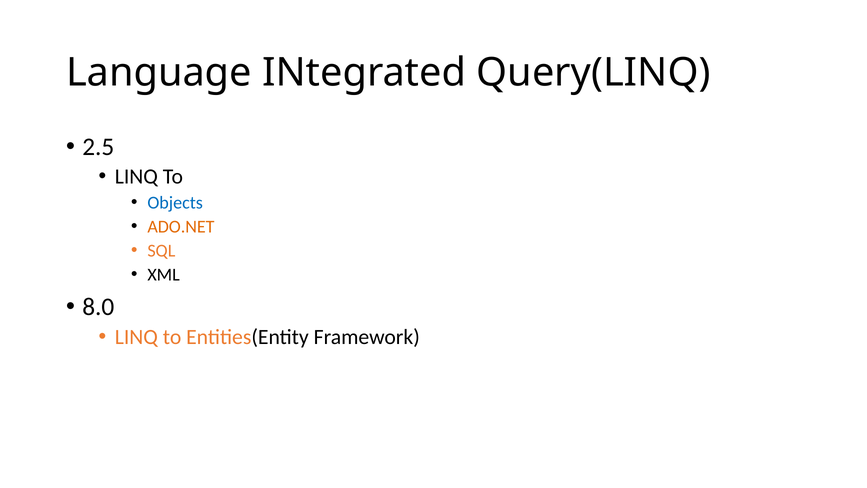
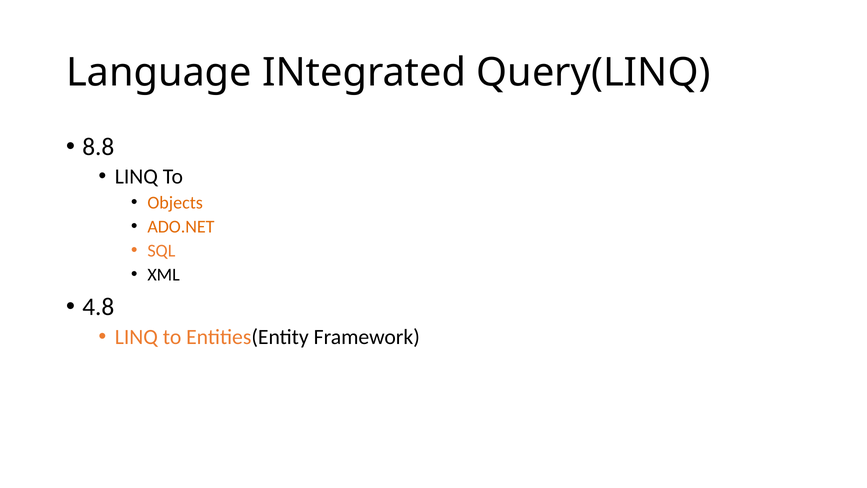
2.5: 2.5 -> 8.8
Objects colour: blue -> orange
8.0: 8.0 -> 4.8
